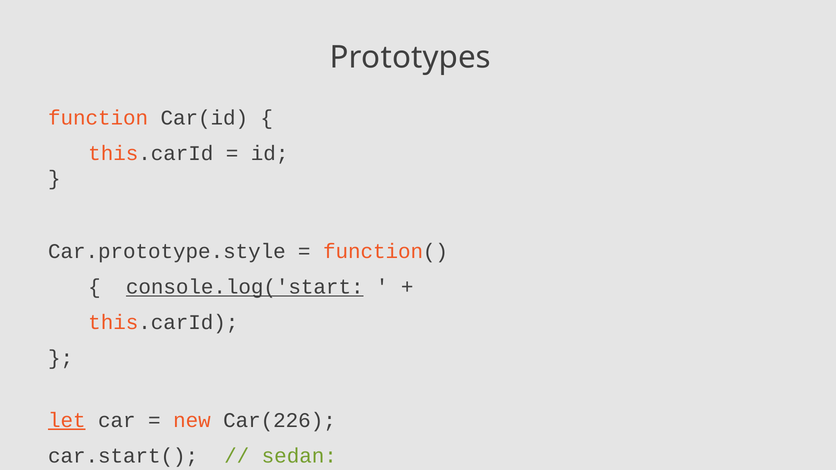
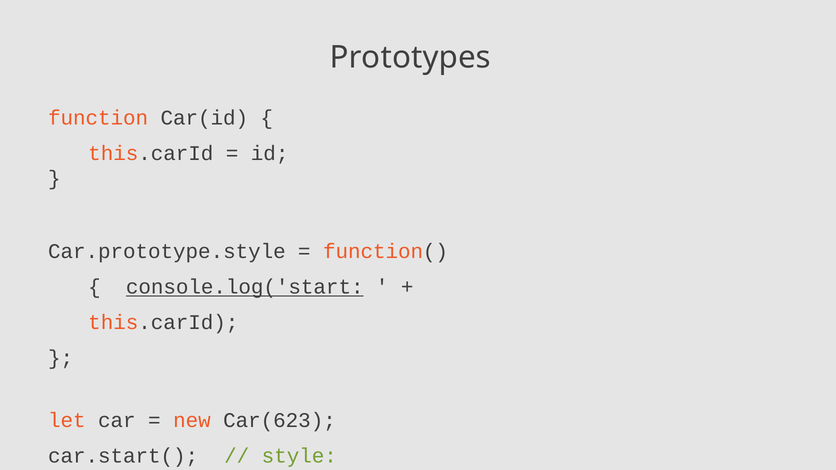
let underline: present -> none
Car(226: Car(226 -> Car(623
sedan: sedan -> style
